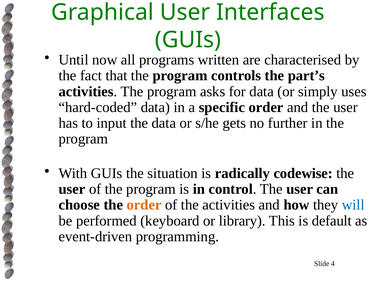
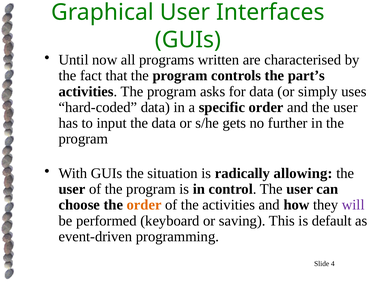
codewise: codewise -> allowing
will colour: blue -> purple
library: library -> saving
